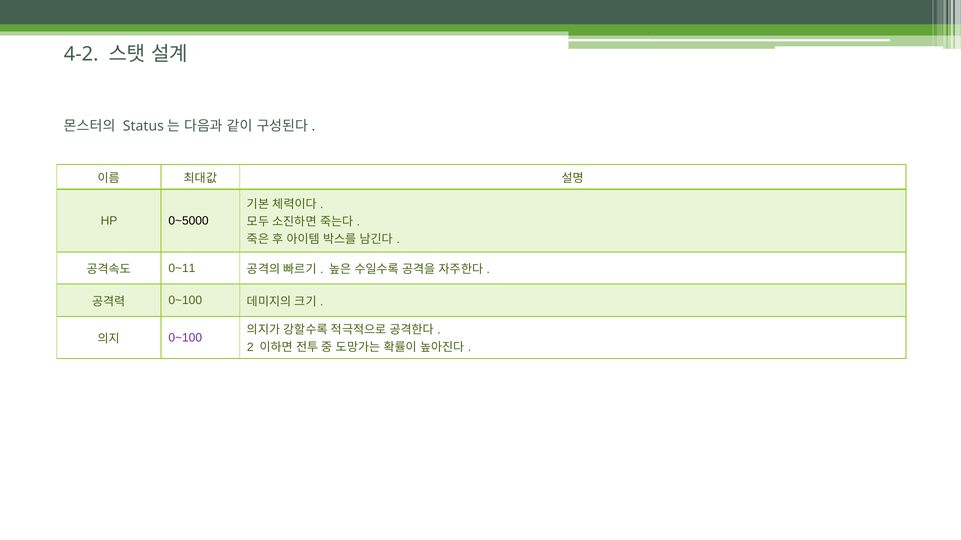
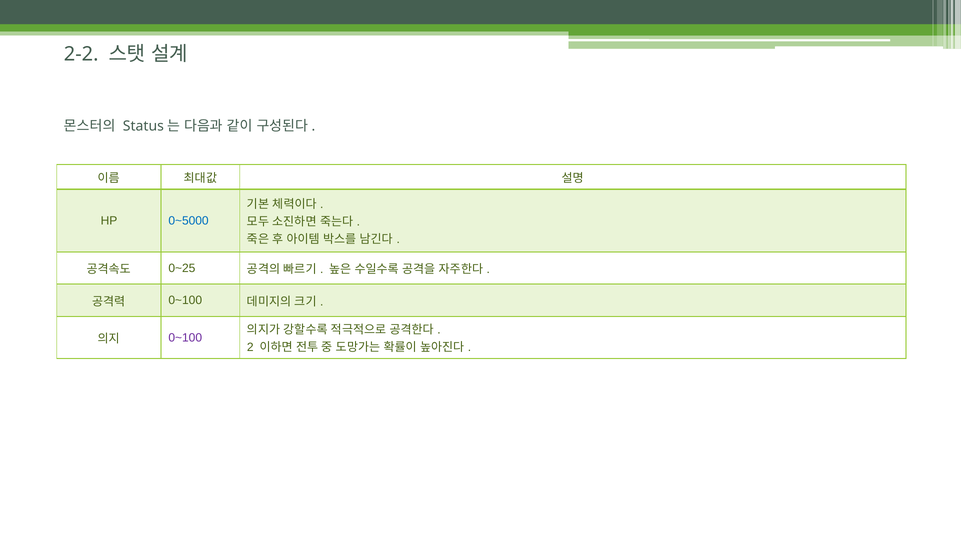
4-2: 4-2 -> 2-2
0~5000 colour: black -> blue
0~11: 0~11 -> 0~25
